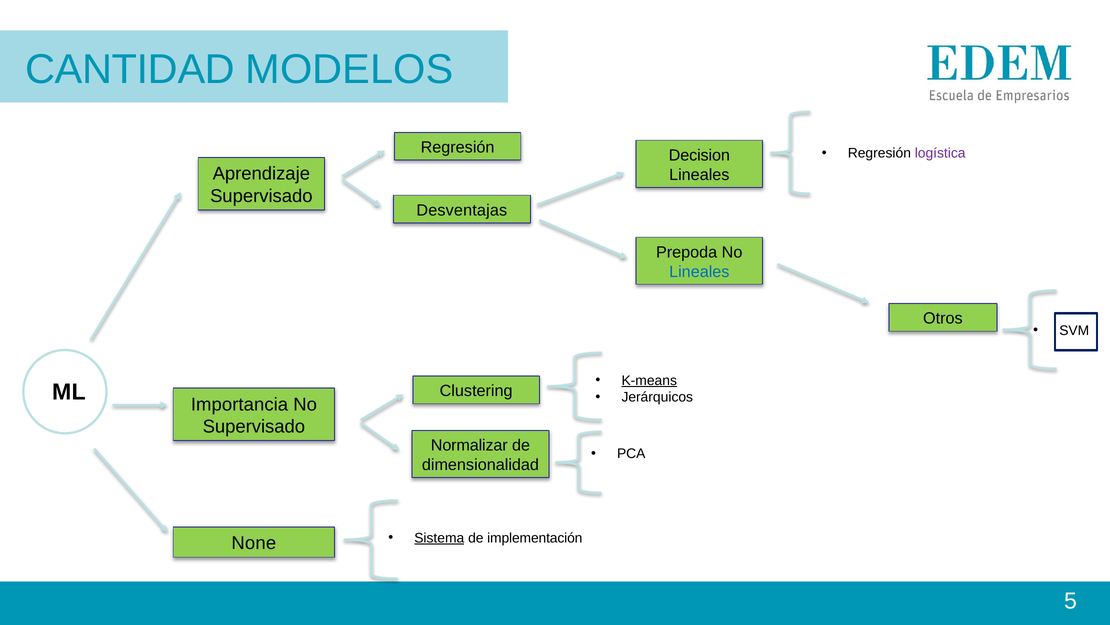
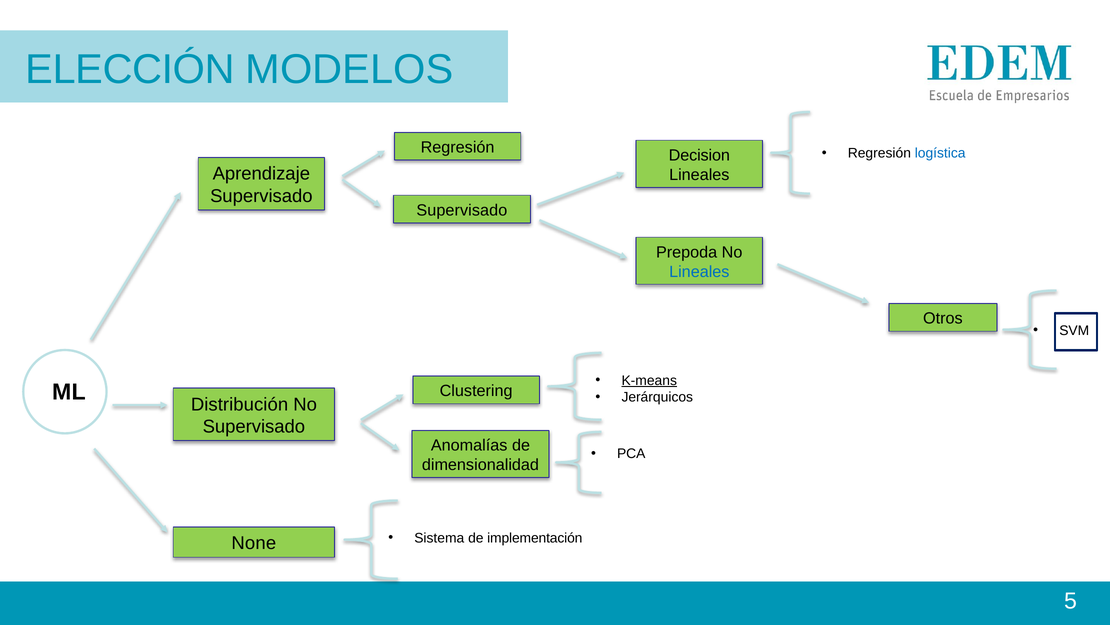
CANTIDAD: CANTIDAD -> ELECCIÓN
logística colour: purple -> blue
Desventajas at (462, 210): Desventajas -> Supervisado
Importancia: Importancia -> Distribución
Normalizar: Normalizar -> Anomalías
Sistema underline: present -> none
